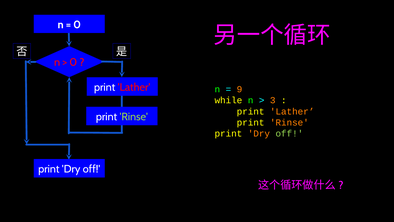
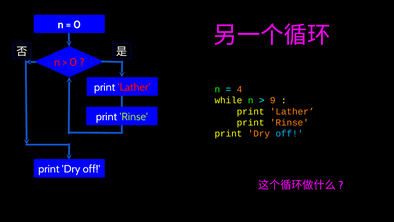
9: 9 -> 4
3: 3 -> 9
off at (289, 133) colour: light green -> light blue
